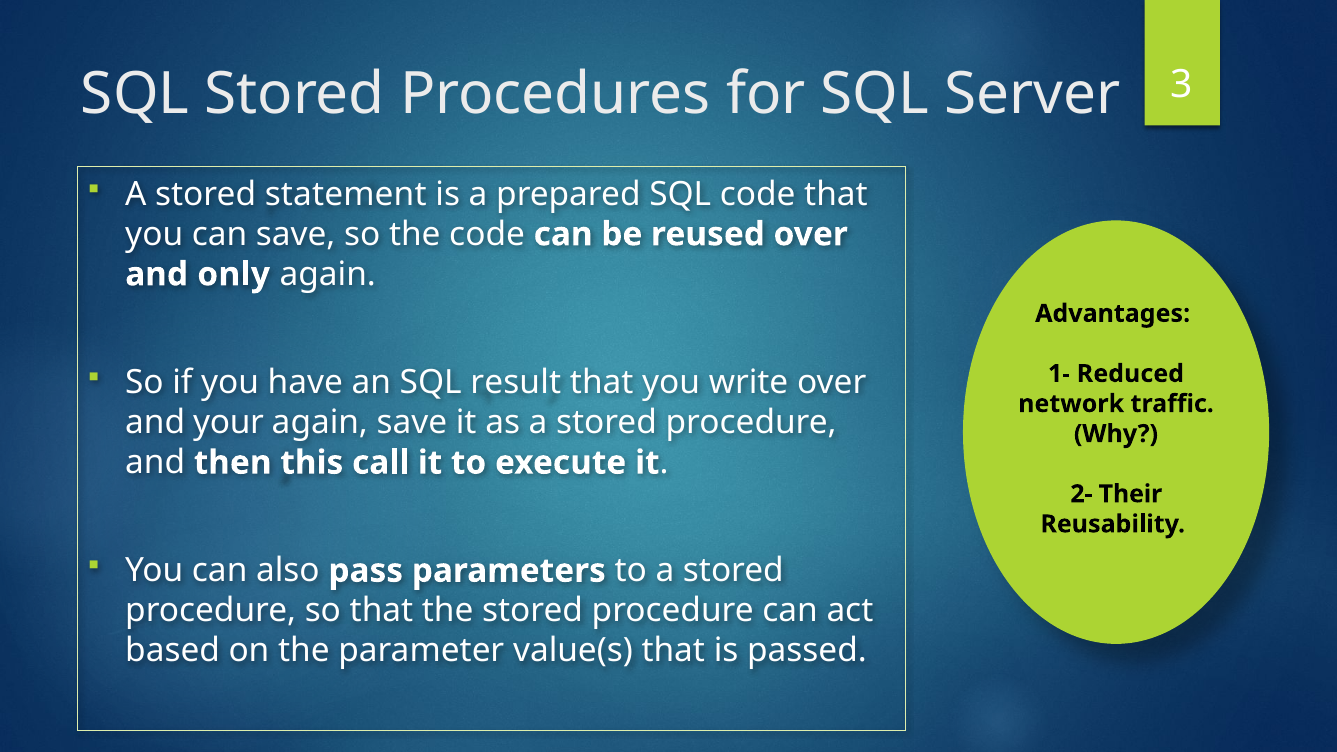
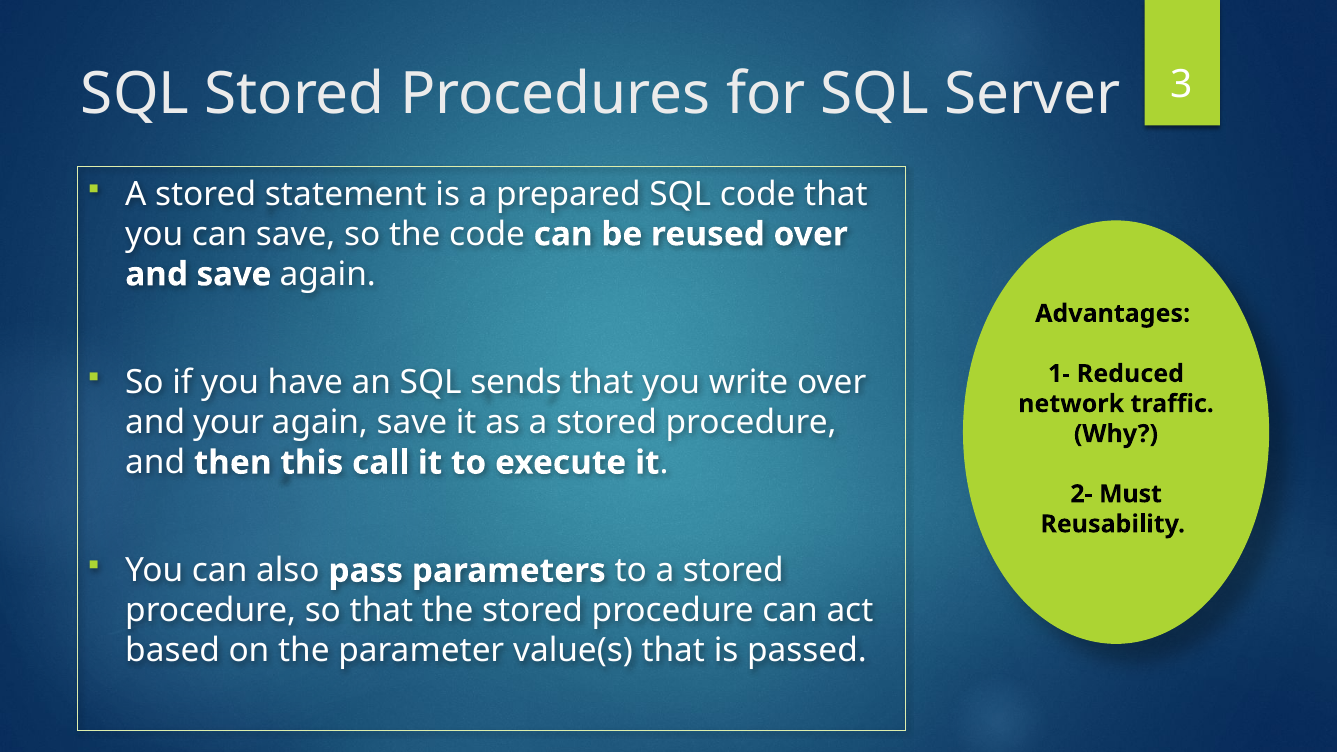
and only: only -> save
result: result -> sends
Their: Their -> Must
